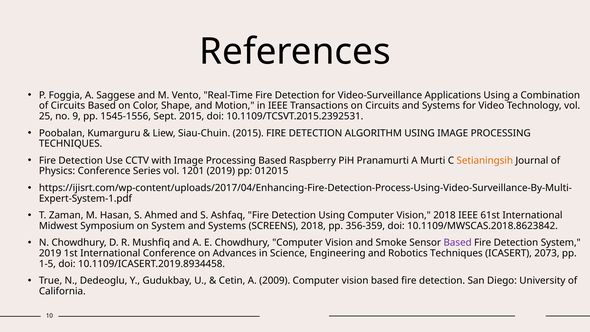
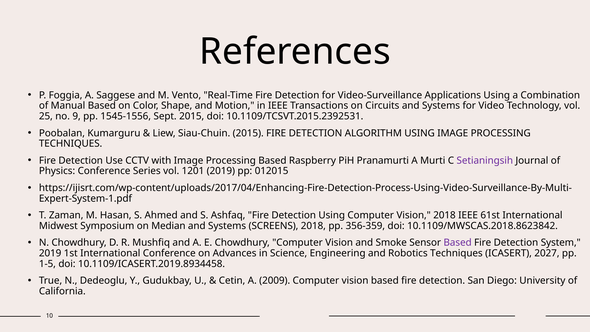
of Circuits: Circuits -> Manual
Setianingsih colour: orange -> purple
on System: System -> Median
2073: 2073 -> 2027
